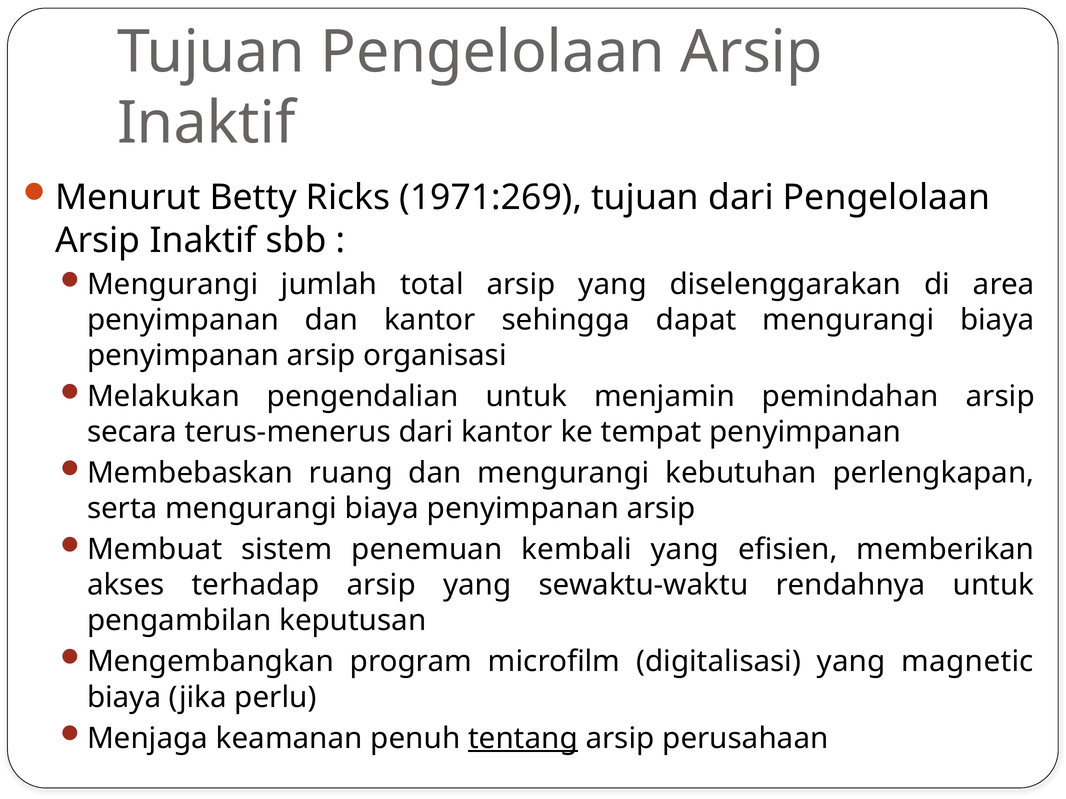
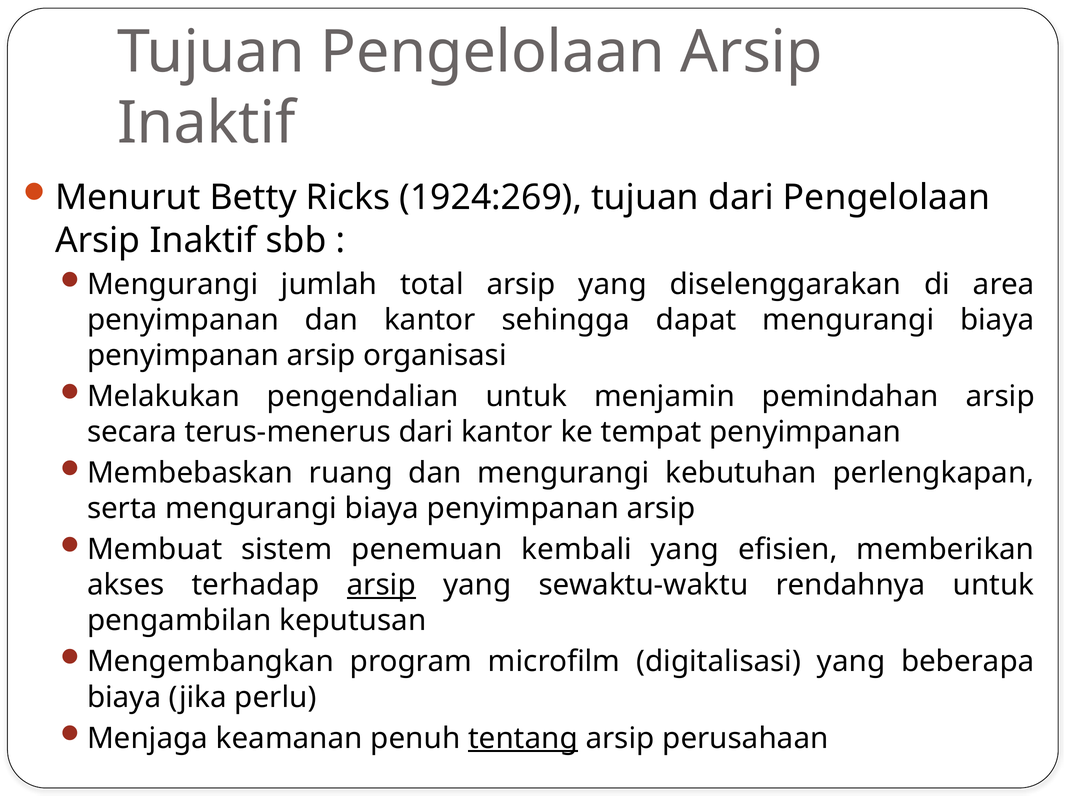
1971:269: 1971:269 -> 1924:269
arsip at (381, 586) underline: none -> present
magnetic: magnetic -> beberapa
